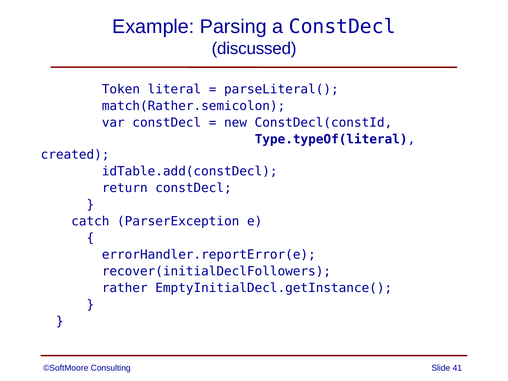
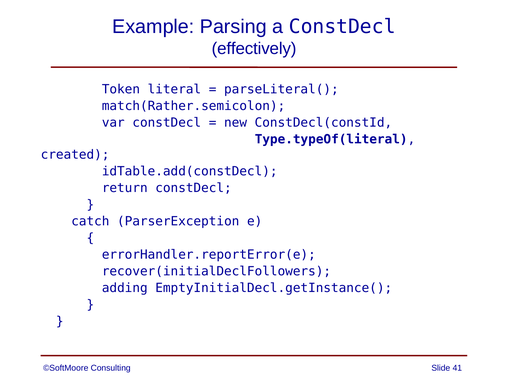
discussed: discussed -> effectively
rather: rather -> adding
